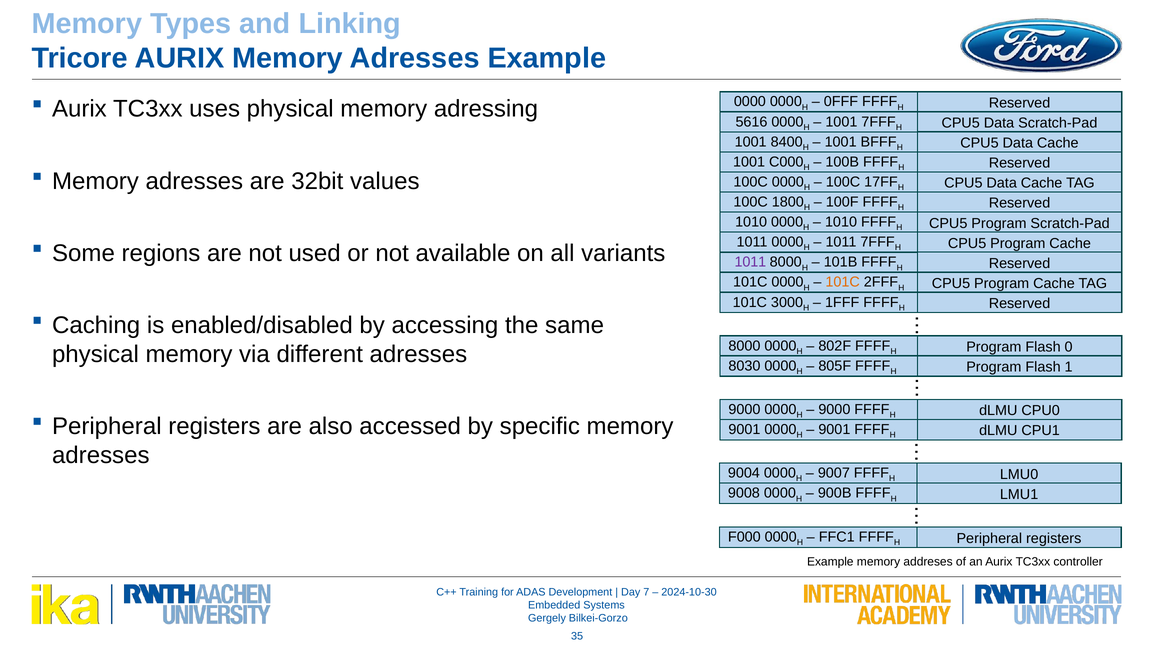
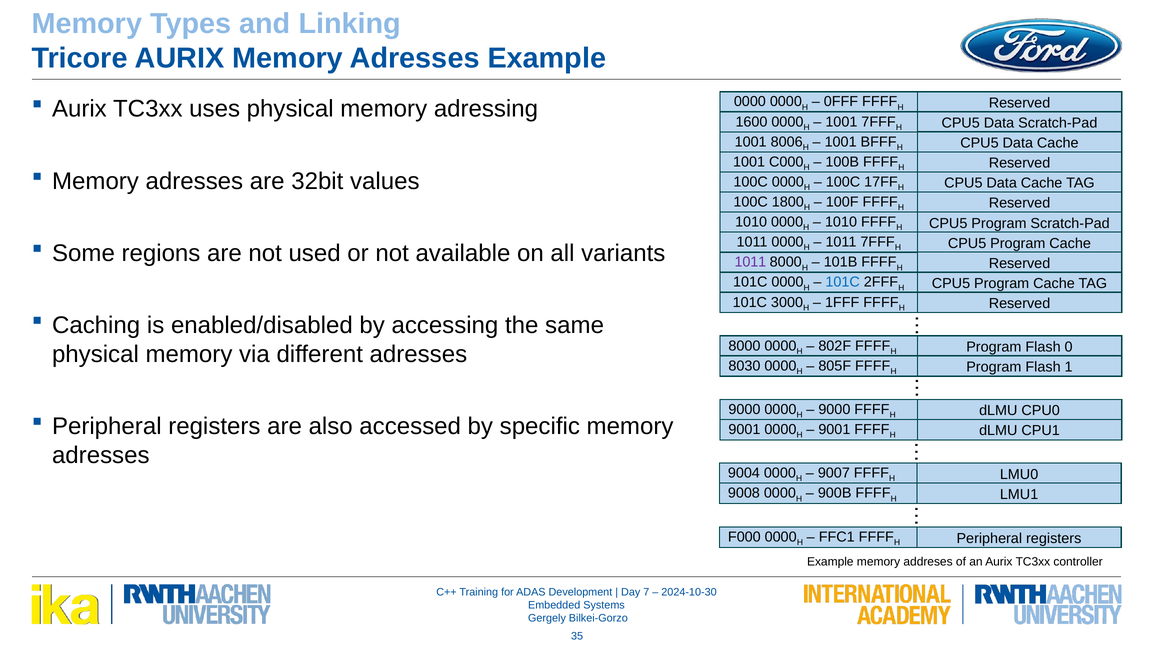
5616: 5616 -> 1600
8400: 8400 -> 8006
101C at (843, 282) colour: orange -> blue
